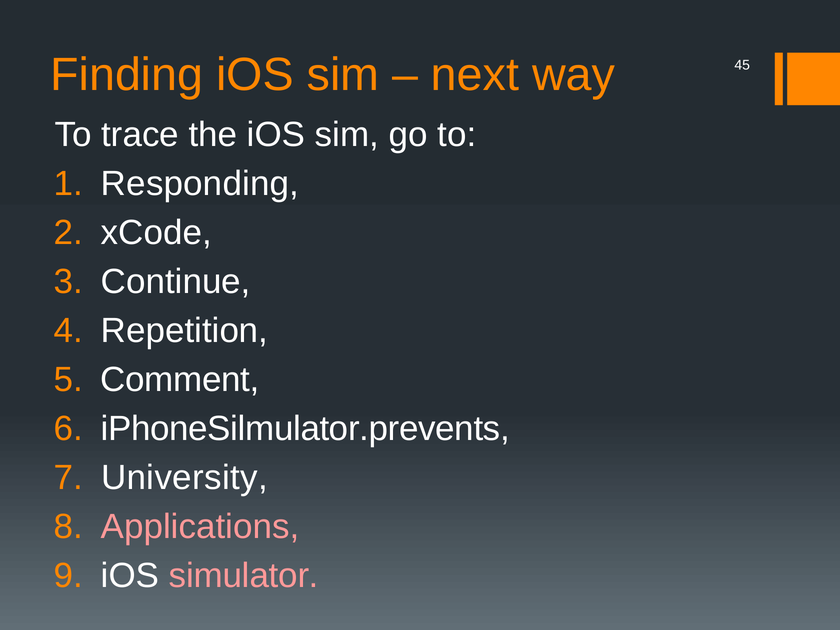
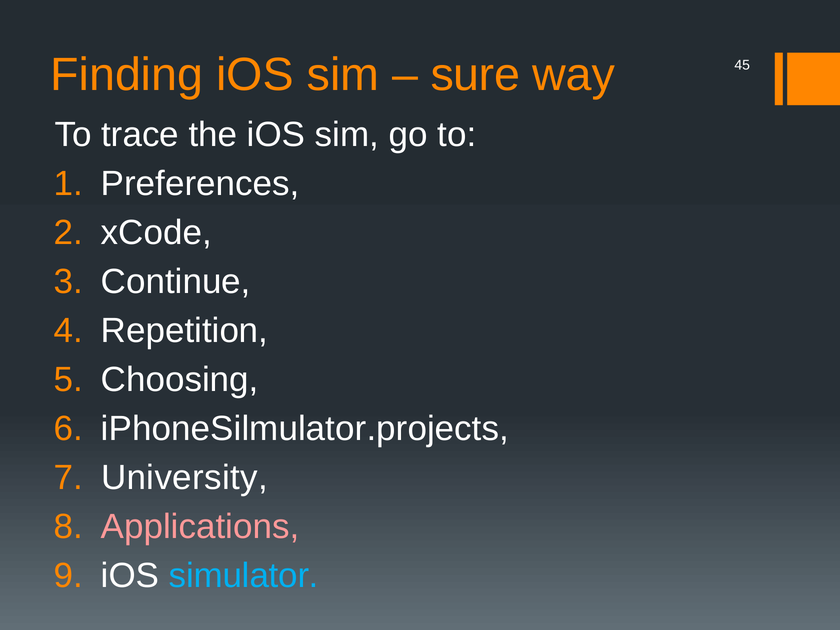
next: next -> sure
Responding: Responding -> Preferences
Comment: Comment -> Choosing
iPhoneSilmulator.prevents: iPhoneSilmulator.prevents -> iPhoneSilmulator.projects
simulator colour: pink -> light blue
